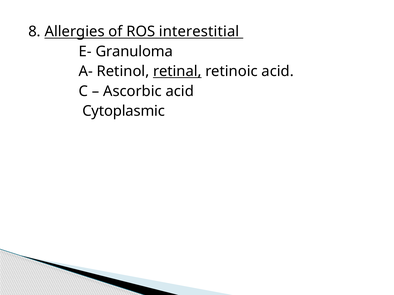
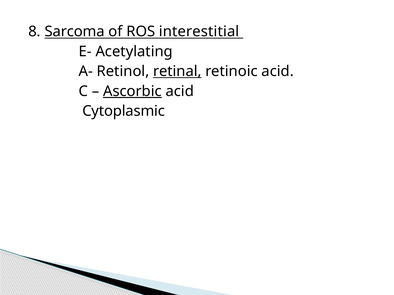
Allergies: Allergies -> Sarcoma
Granuloma: Granuloma -> Acetylating
Ascorbic underline: none -> present
